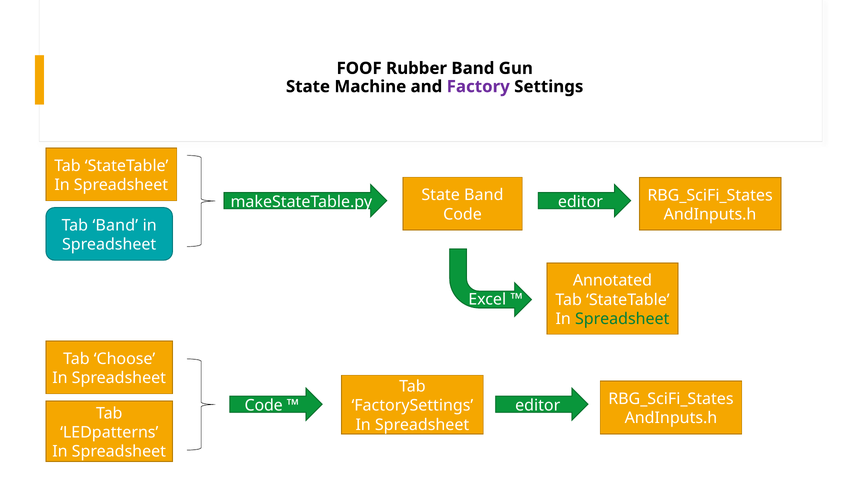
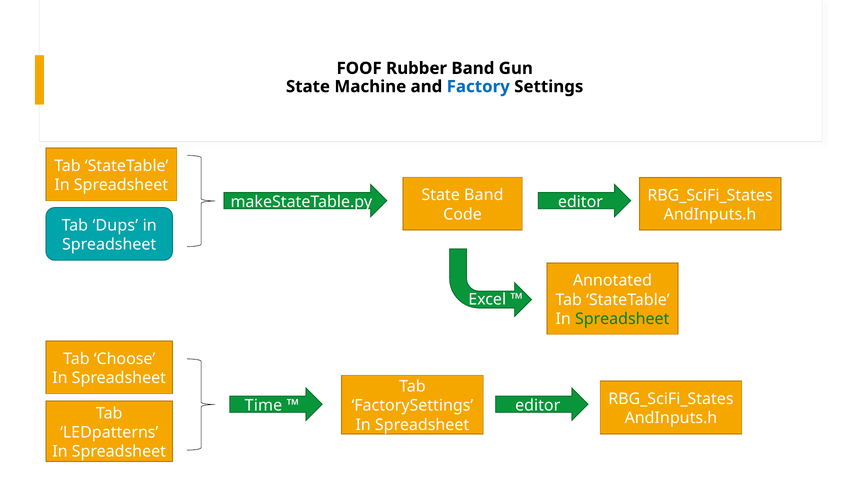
Factory colour: purple -> blue
Tab Band: Band -> Dups
Code at (264, 405): Code -> Time
